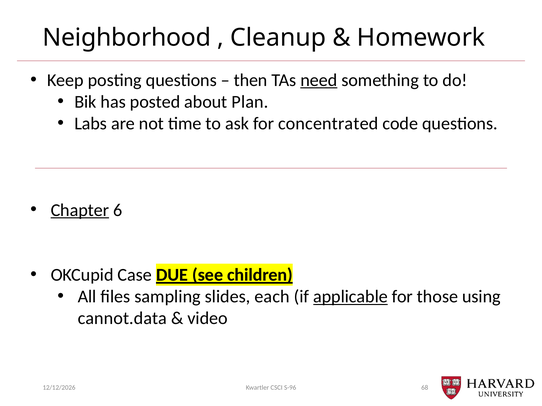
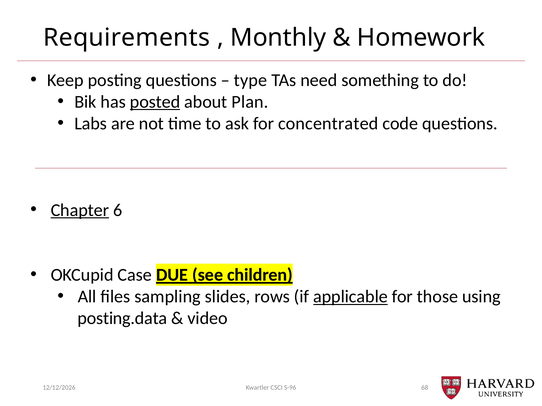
Neighborhood: Neighborhood -> Requirements
Cleanup: Cleanup -> Monthly
then: then -> type
need underline: present -> none
posted underline: none -> present
each: each -> rows
cannot.data: cannot.data -> posting.data
